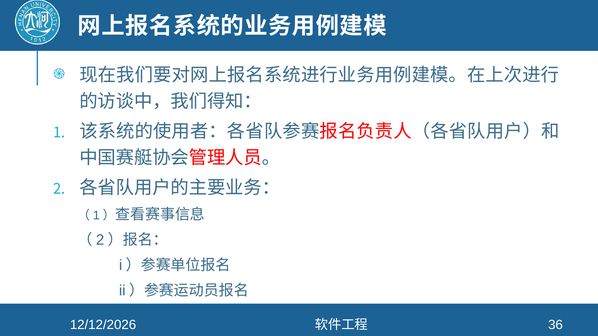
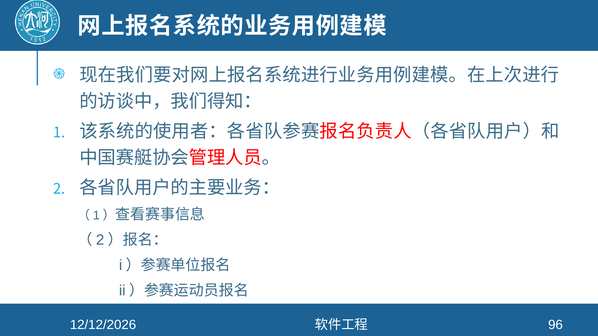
36: 36 -> 96
